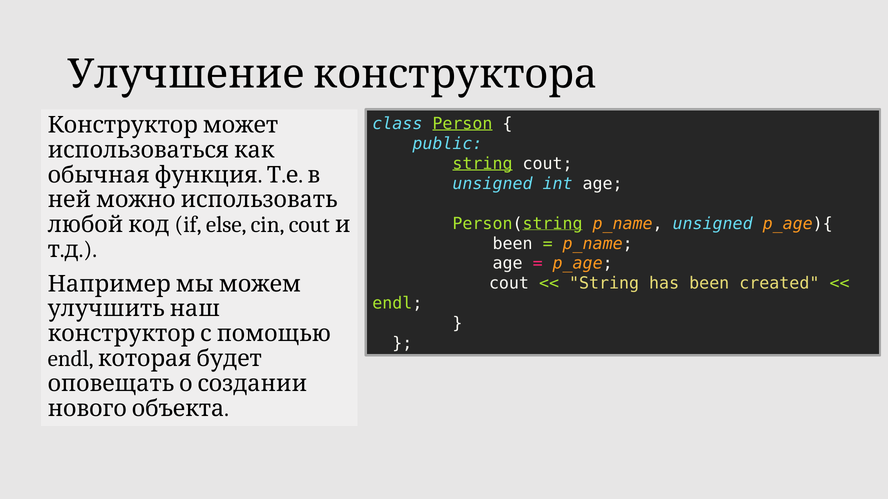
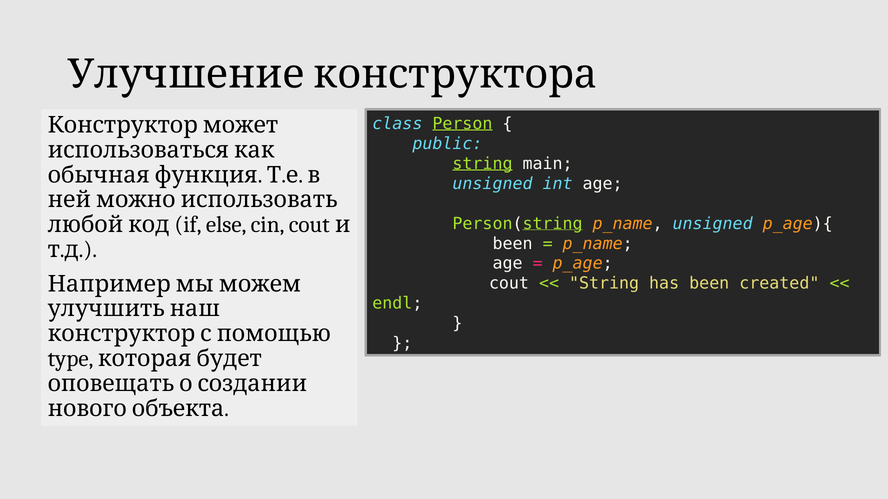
string cout: cout -> main
endl at (71, 359): endl -> type
